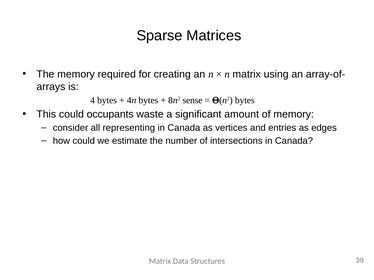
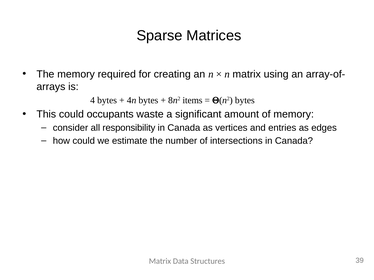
sense: sense -> items
representing: representing -> responsibility
